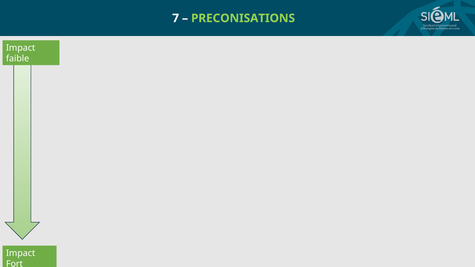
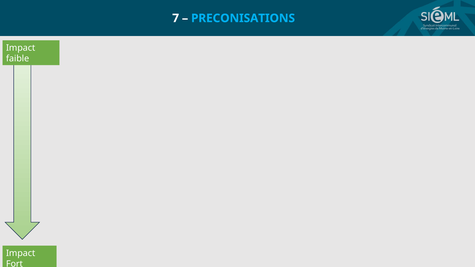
PRECONISATIONS colour: light green -> light blue
